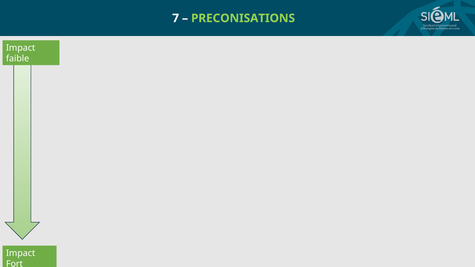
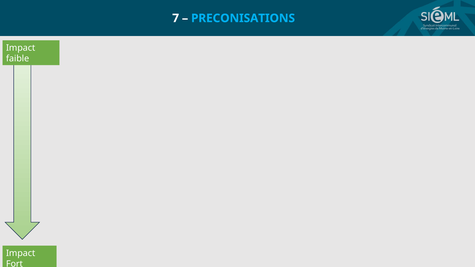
PRECONISATIONS colour: light green -> light blue
